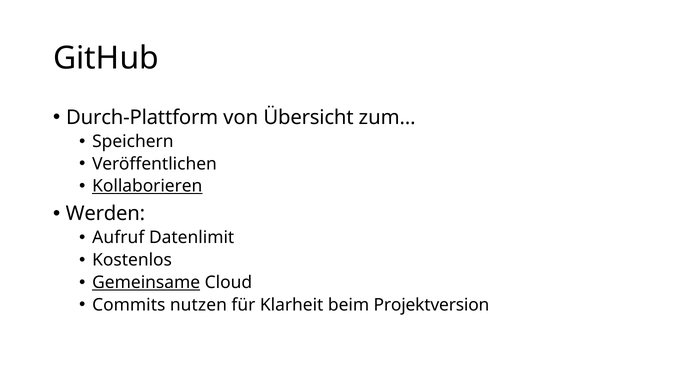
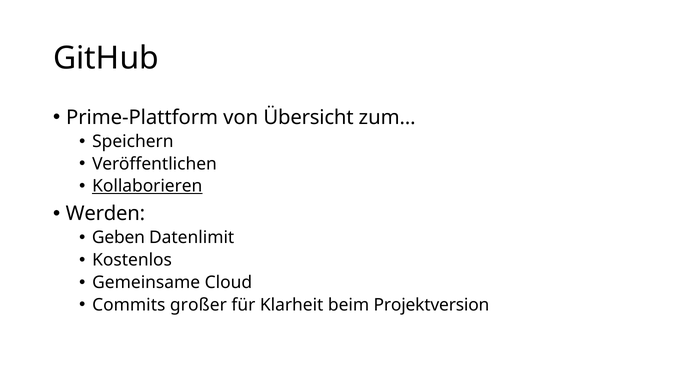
Durch-Plattform: Durch-Plattform -> Prime-Plattform
Aufruf: Aufruf -> Geben
Gemeinsame underline: present -> none
nutzen: nutzen -> großer
